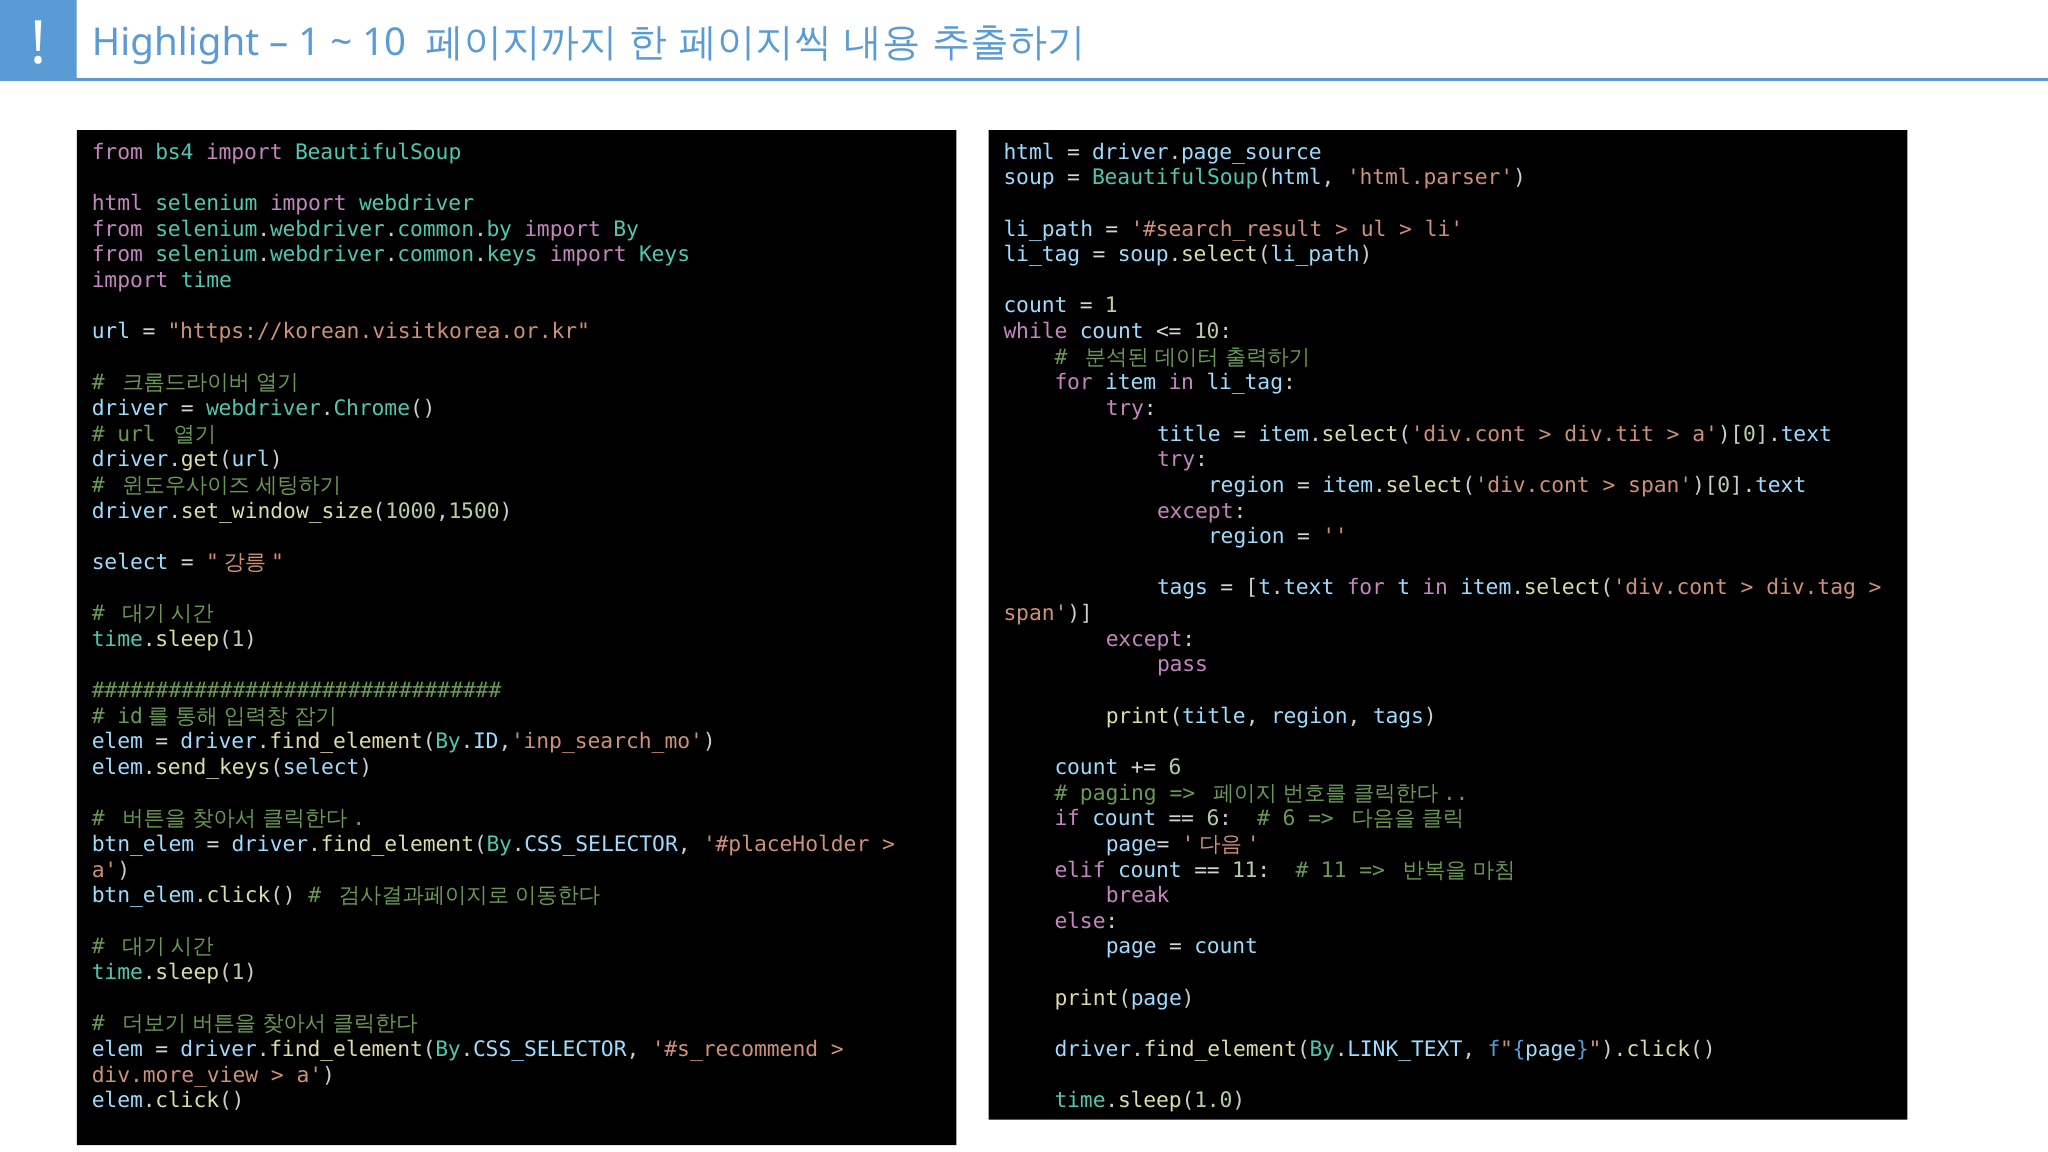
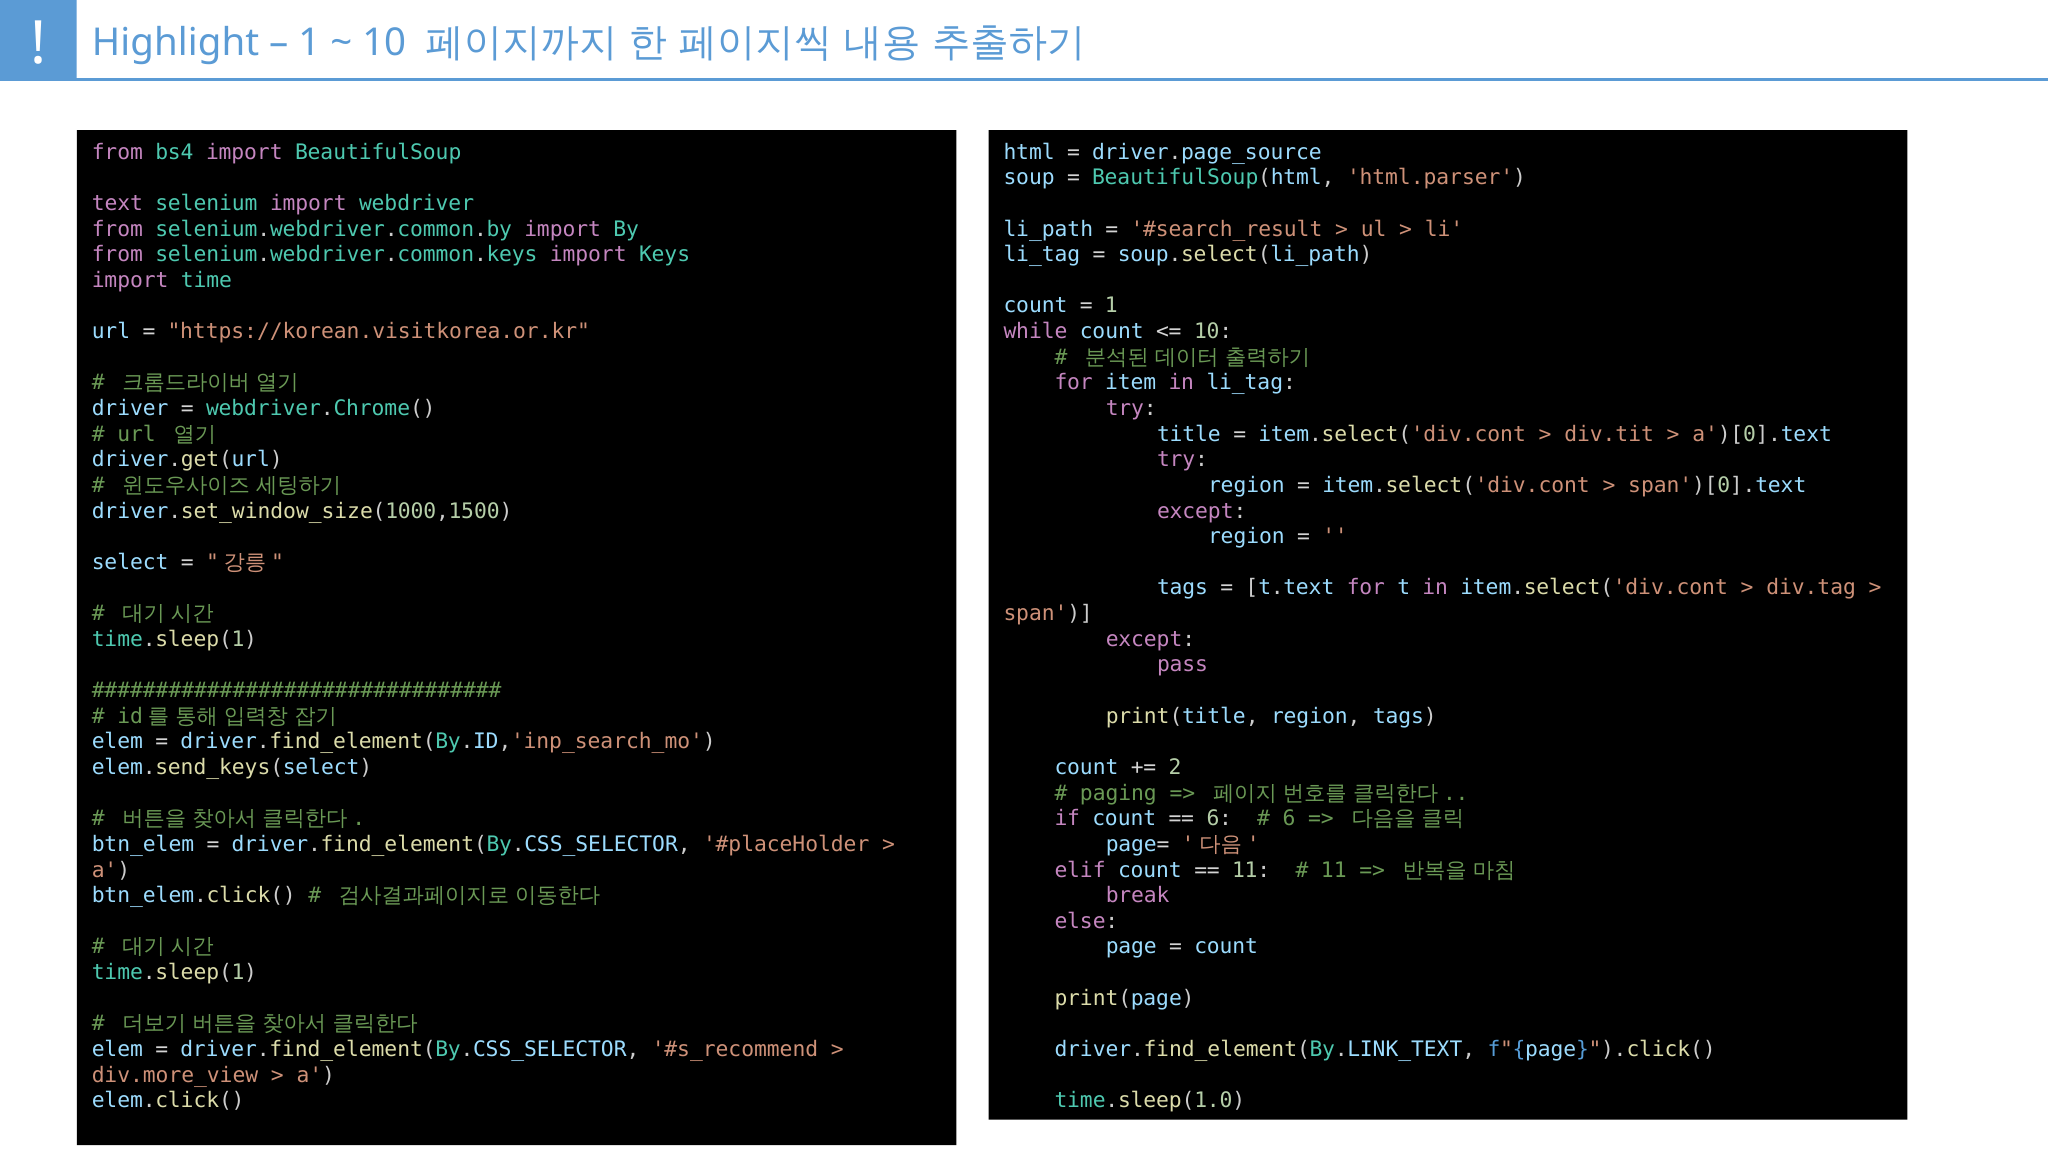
html at (117, 203): html -> text
6 at (1175, 767): 6 -> 2
